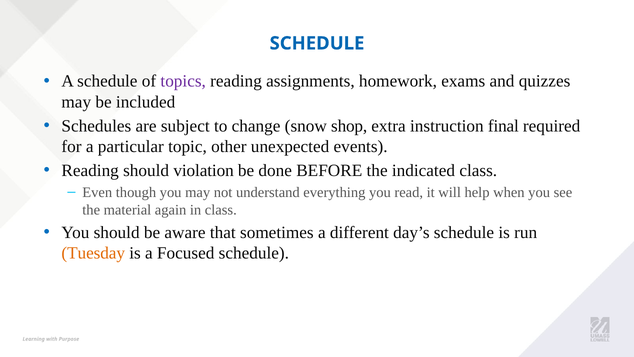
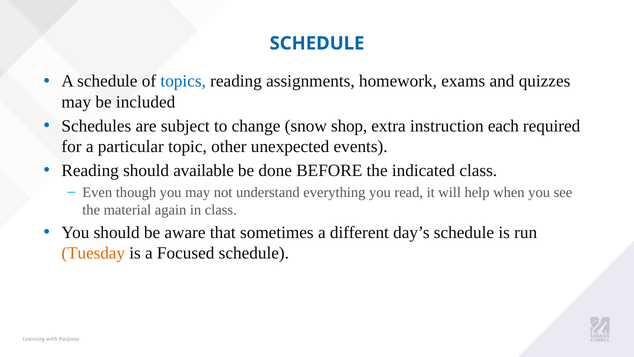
topics colour: purple -> blue
final: final -> each
violation: violation -> available
